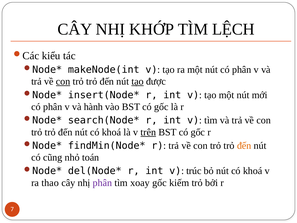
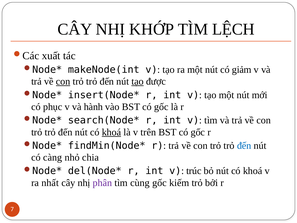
kiểu: kiểu -> xuất
nút có phân: phân -> giảm
phân at (53, 107): phân -> phục
khoá at (111, 132) underline: none -> present
trên underline: present -> none
đến at (244, 145) colour: orange -> blue
cũng: cũng -> càng
toán: toán -> chia
thao: thao -> nhất
xoay: xoay -> cùng
